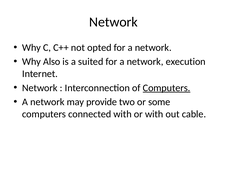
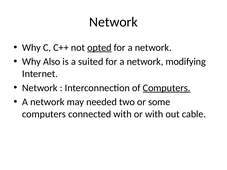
opted underline: none -> present
execution: execution -> modifying
provide: provide -> needed
